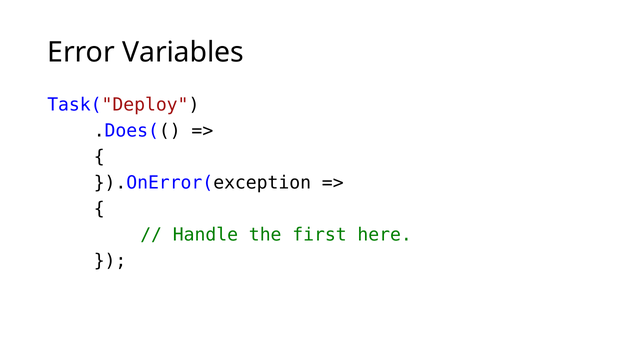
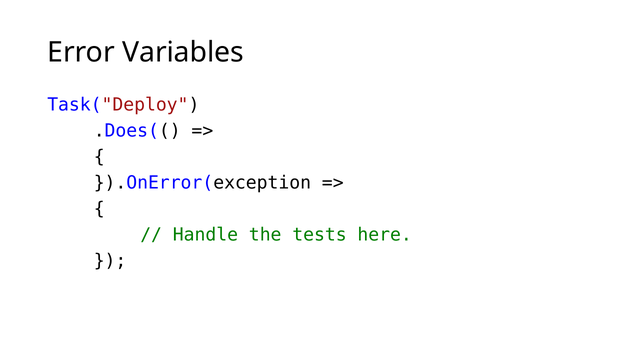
first: first -> tests
